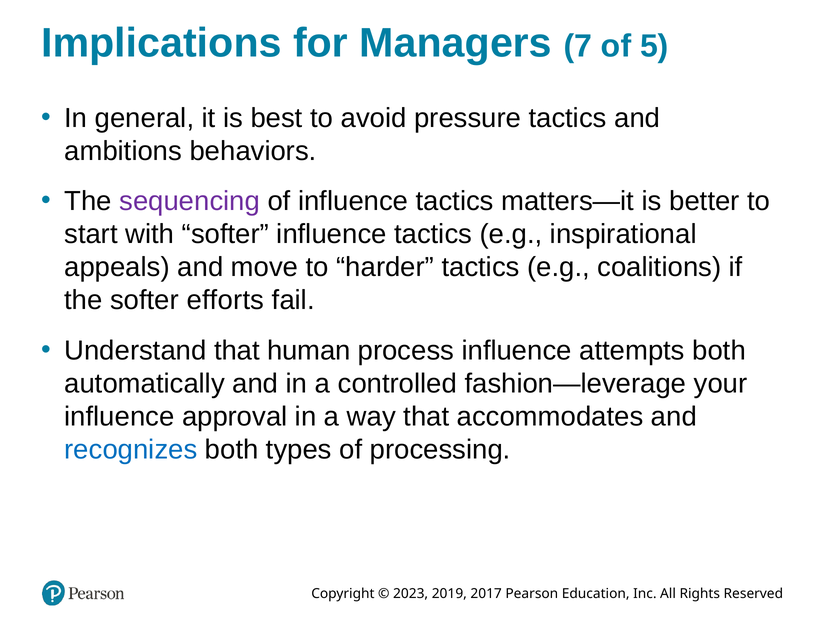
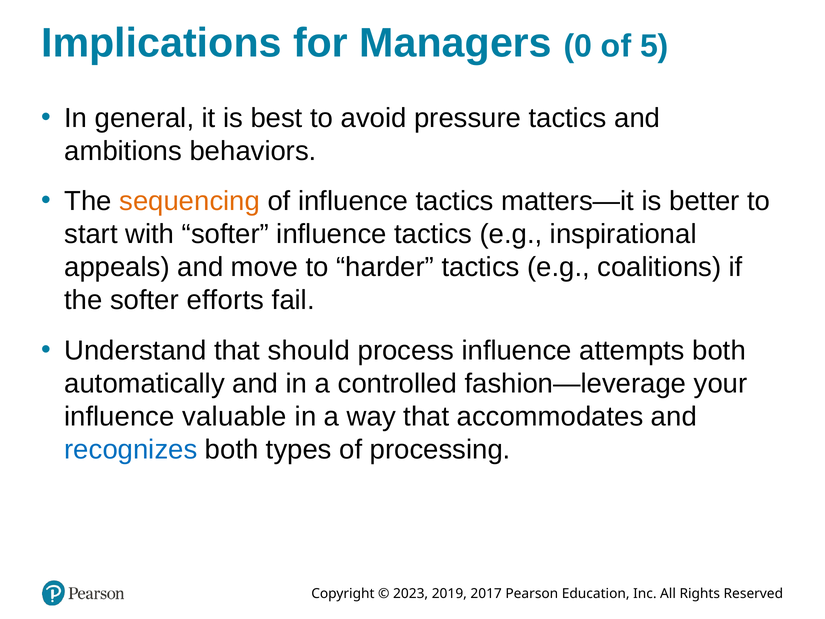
7: 7 -> 0
sequencing colour: purple -> orange
human: human -> should
approval: approval -> valuable
